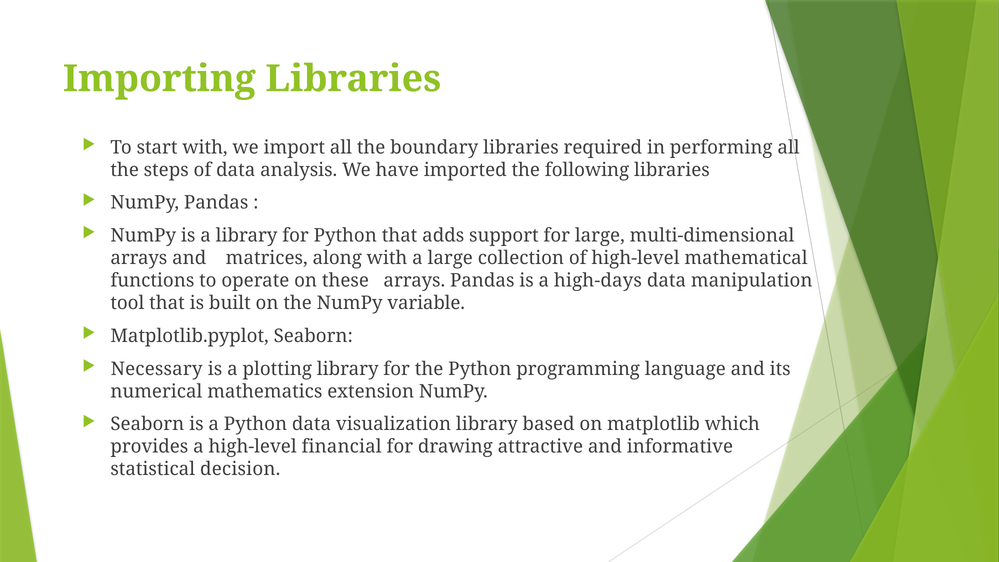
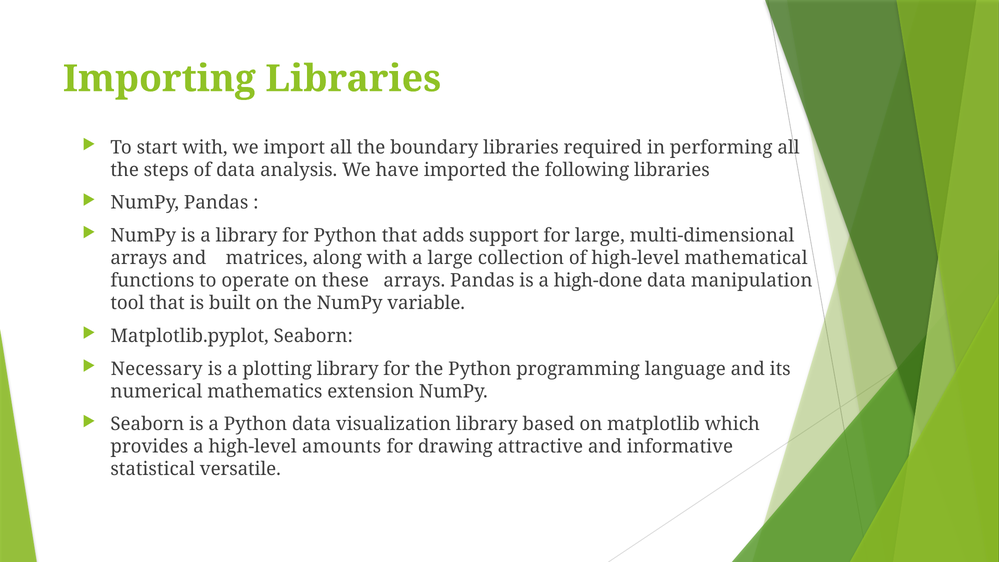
high-days: high-days -> high-done
financial: financial -> amounts
decision: decision -> versatile
